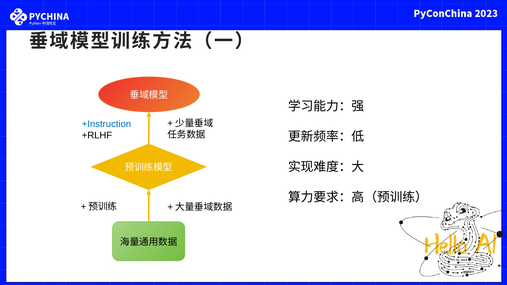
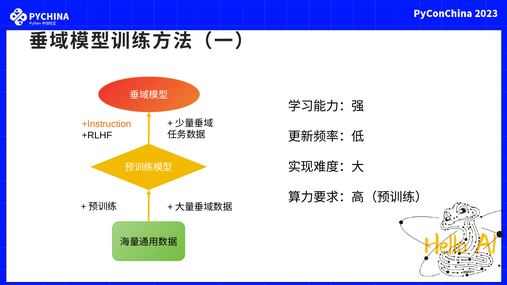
+Instruction colour: blue -> orange
